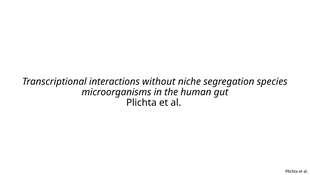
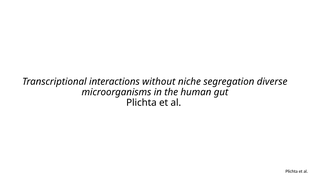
species: species -> diverse
